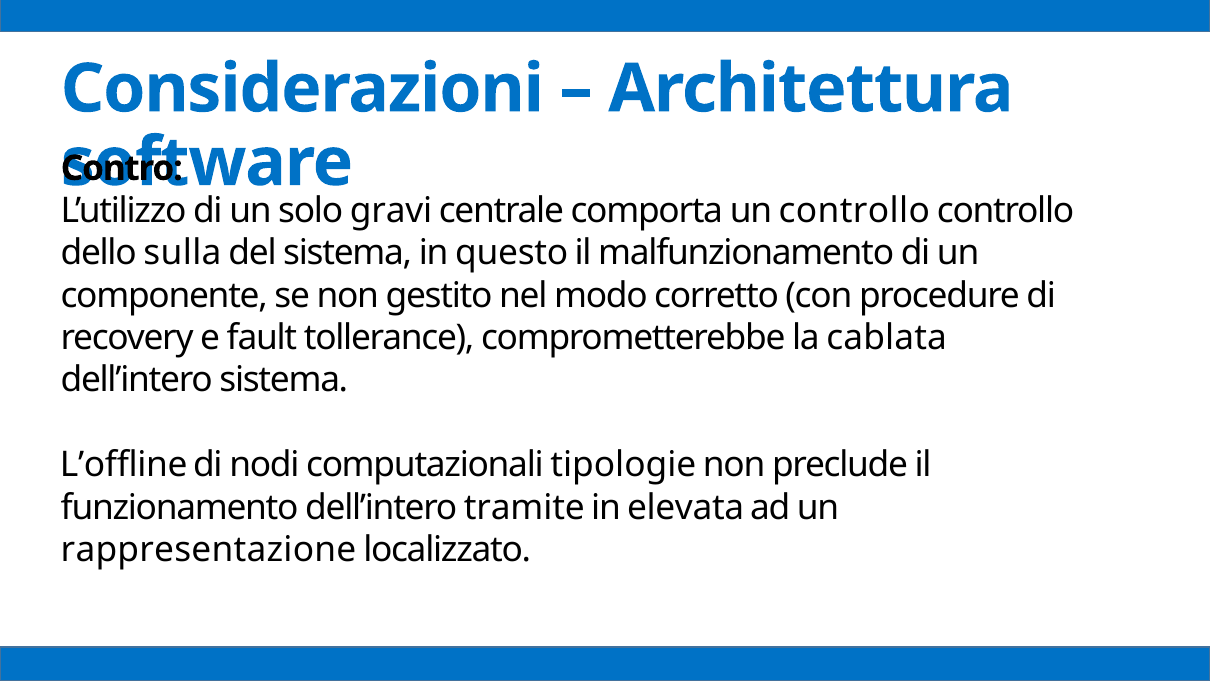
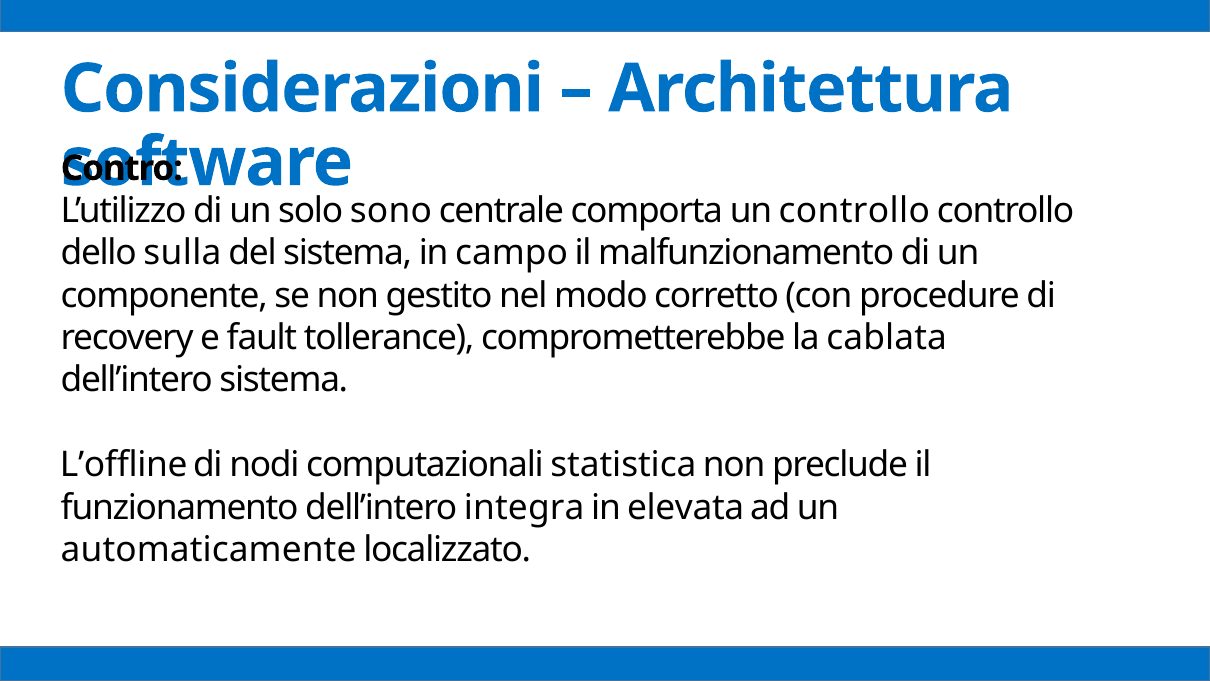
gravi: gravi -> sono
questo: questo -> campo
tipologie: tipologie -> statistica
tramite: tramite -> integra
rappresentazione: rappresentazione -> automaticamente
